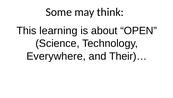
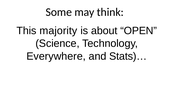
learning: learning -> majority
Their)…: Their)… -> Stats)…
